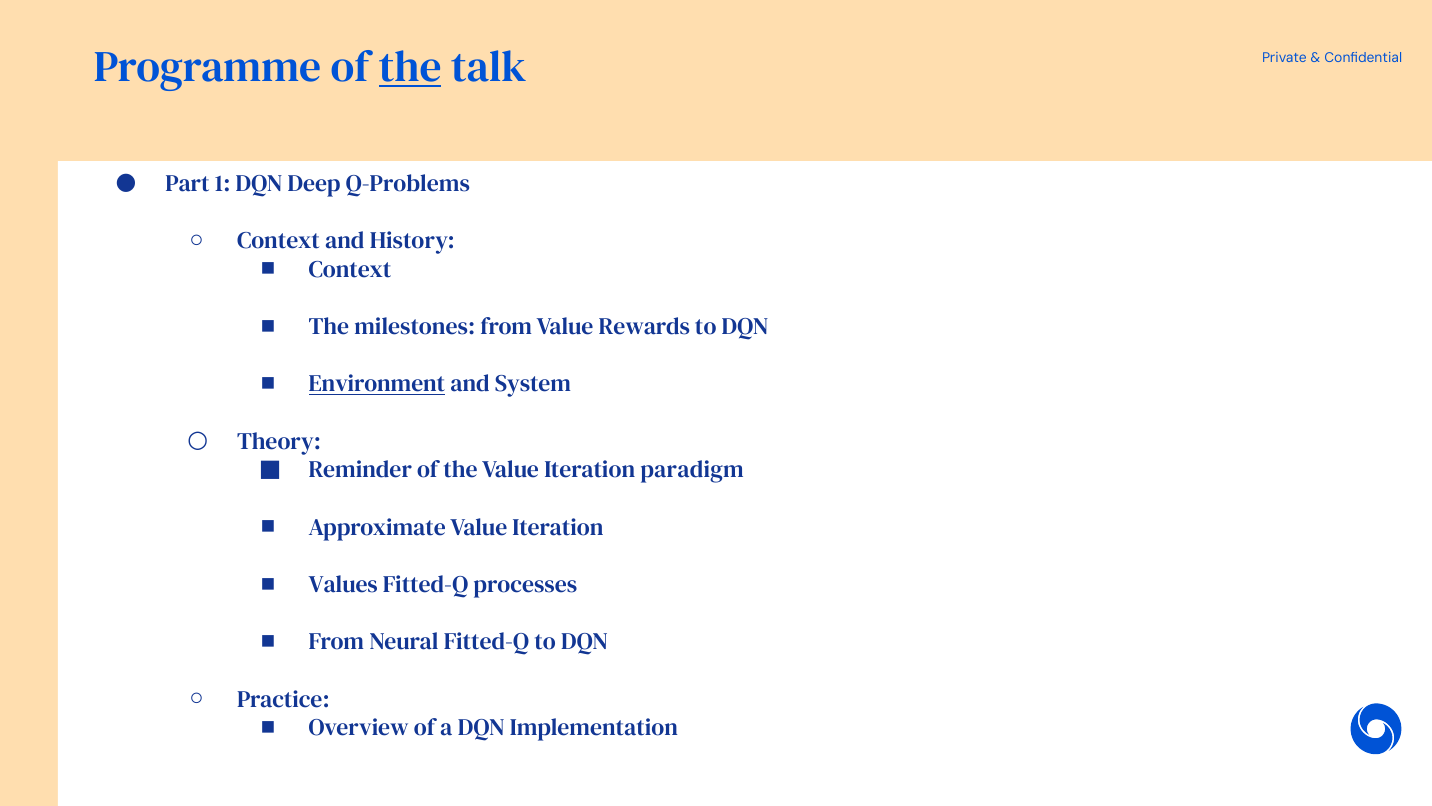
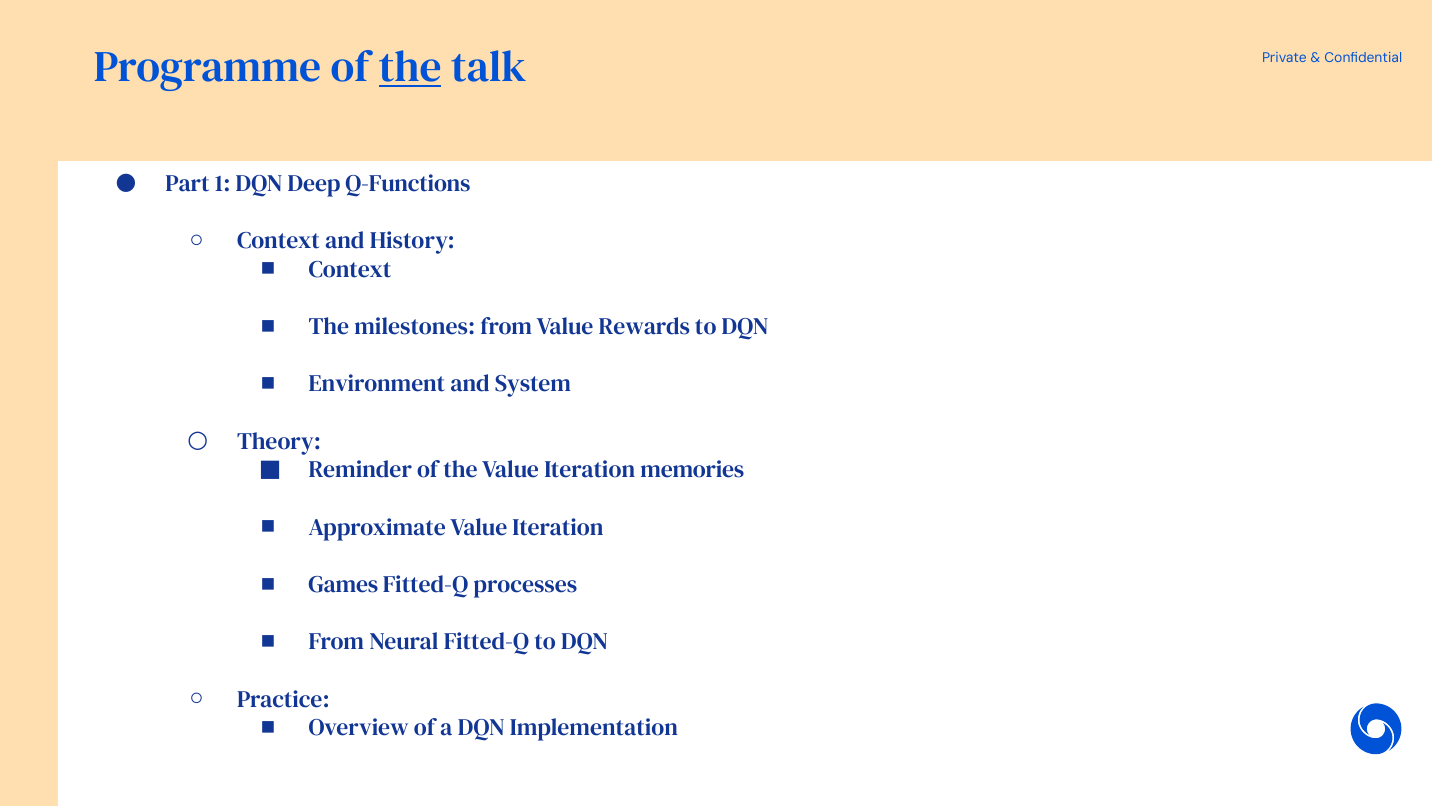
Q-Problems: Q-Problems -> Q-Functions
Environment underline: present -> none
paradigm: paradigm -> memories
Values: Values -> Games
